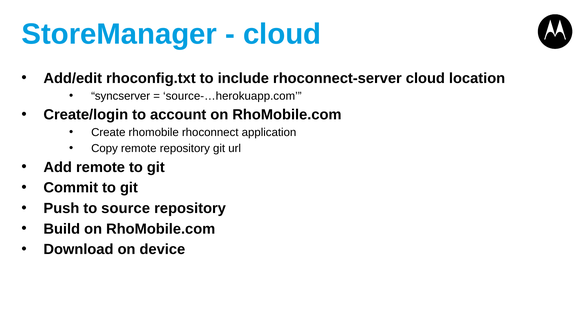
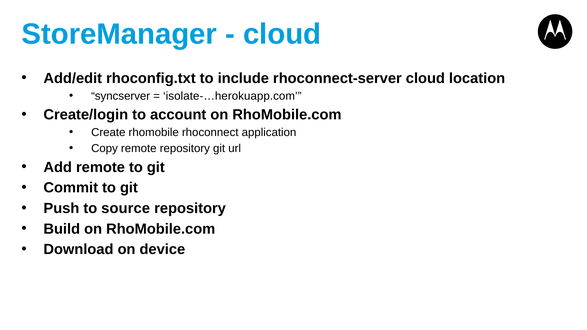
source-…herokuapp.com: source-…herokuapp.com -> isolate-…herokuapp.com
